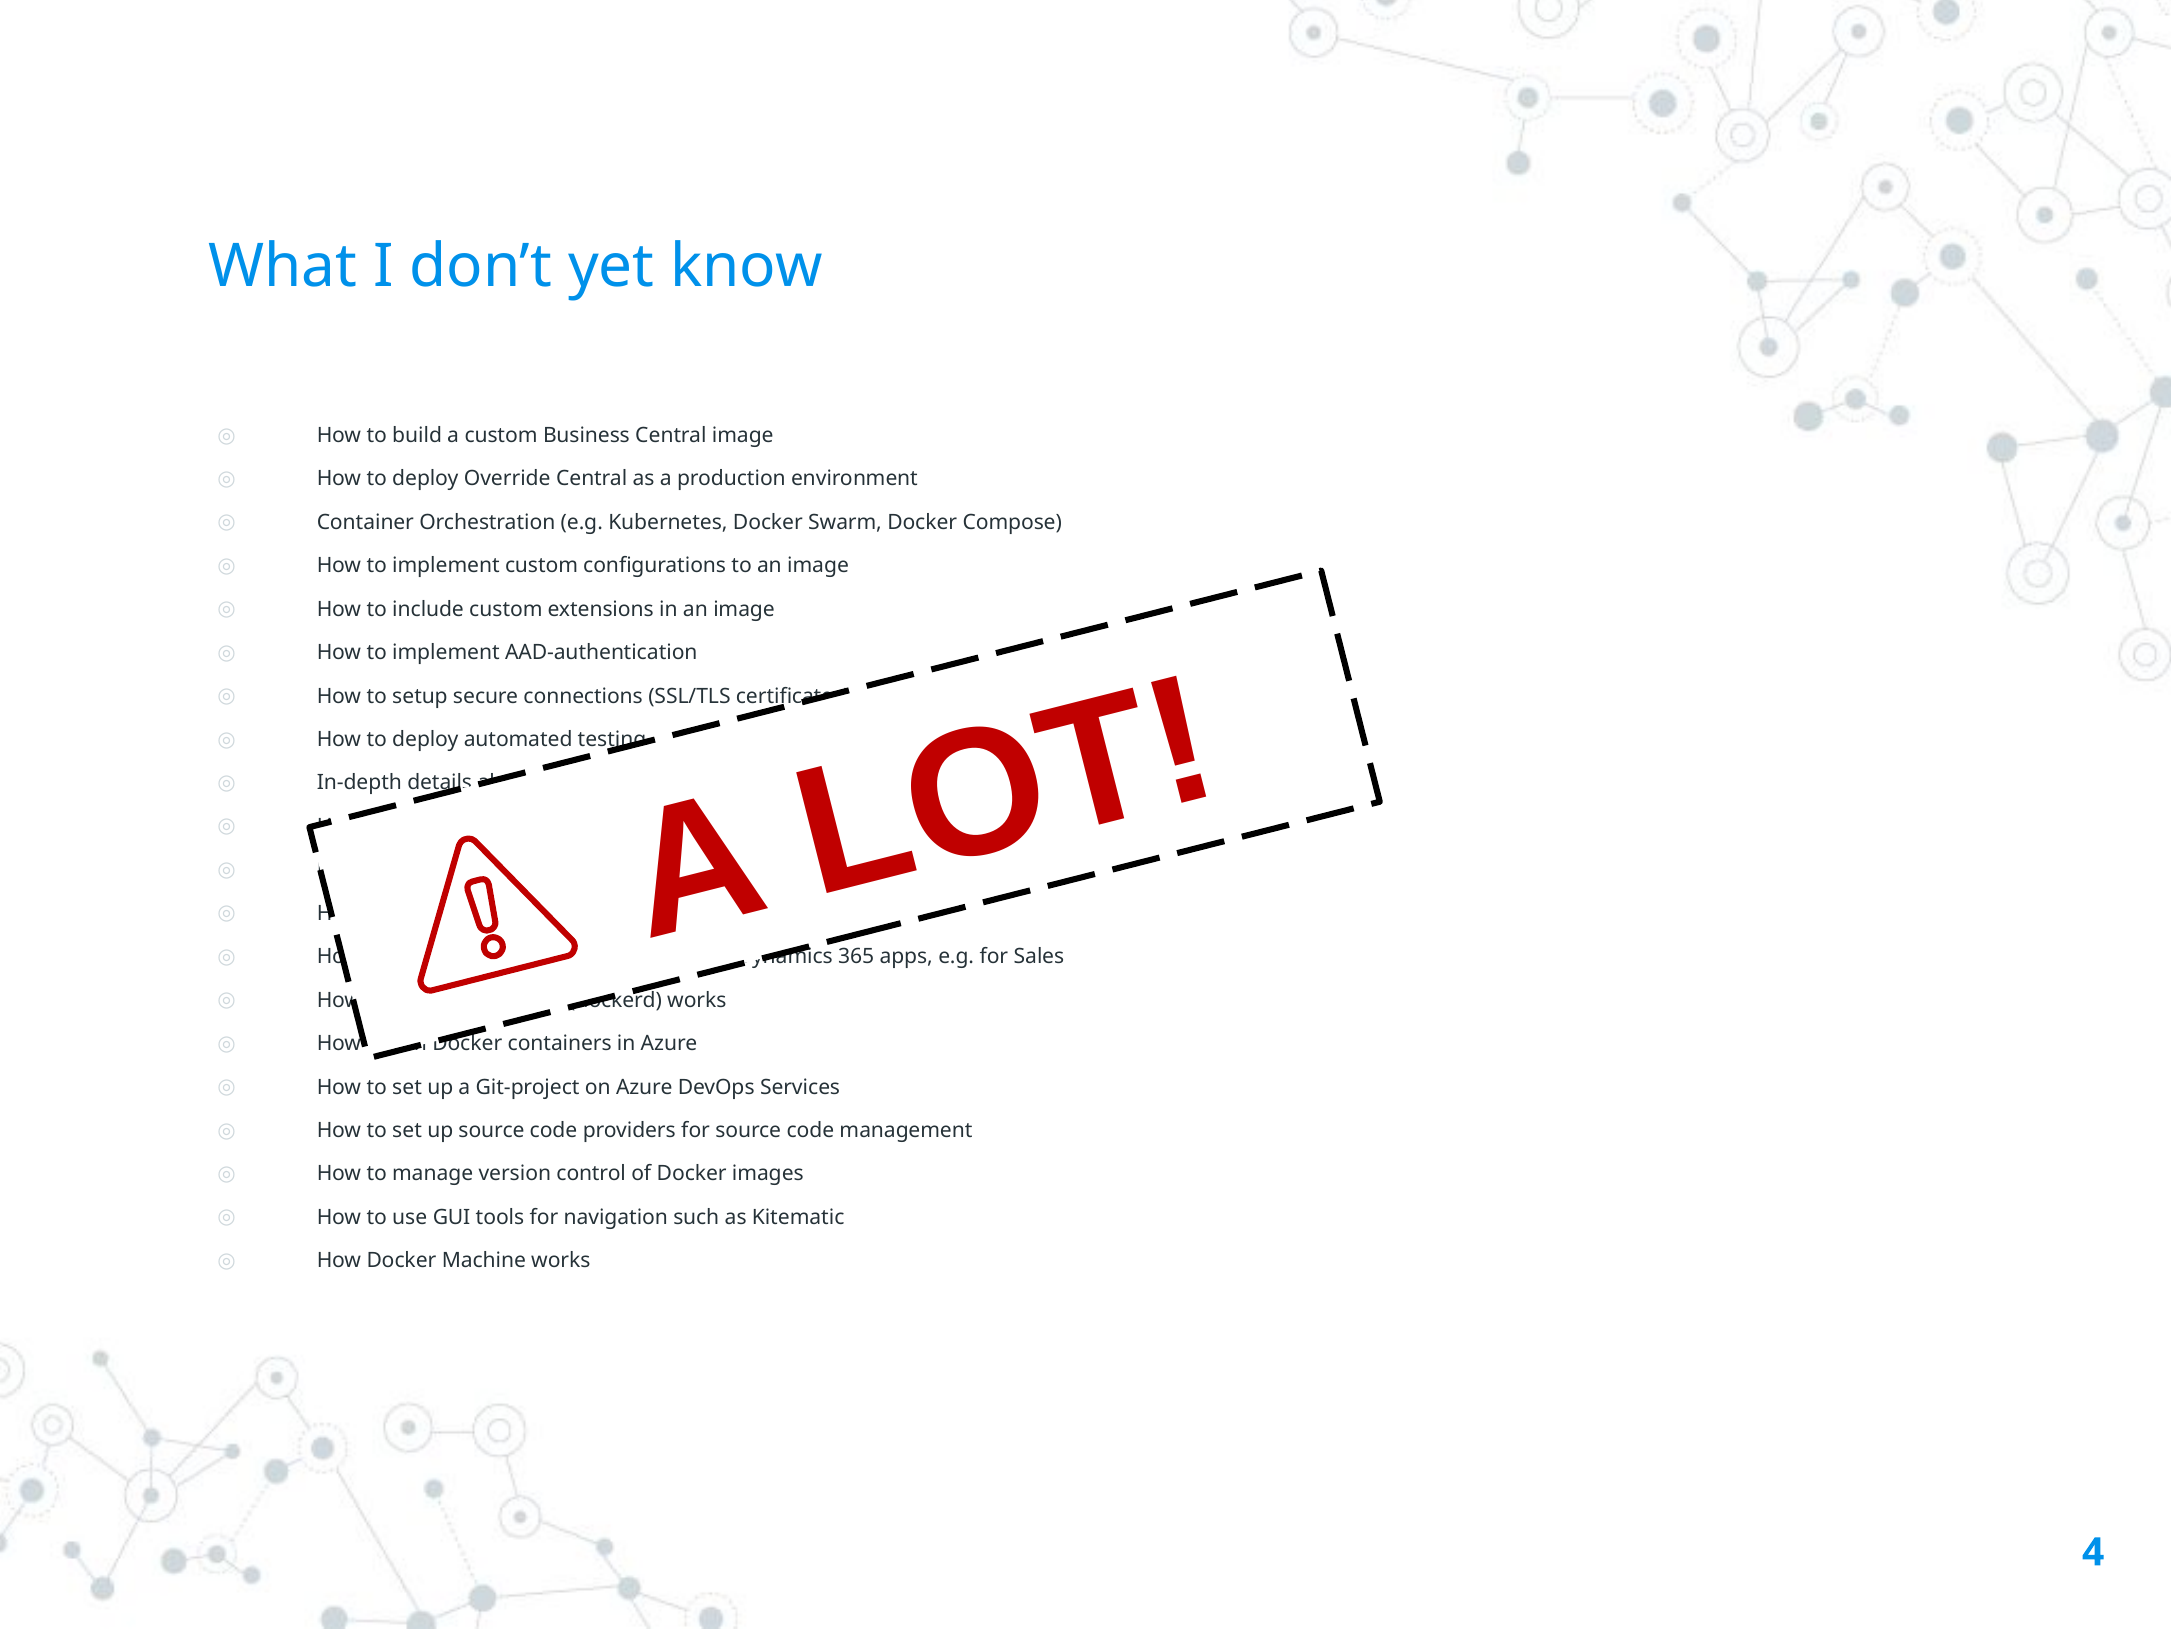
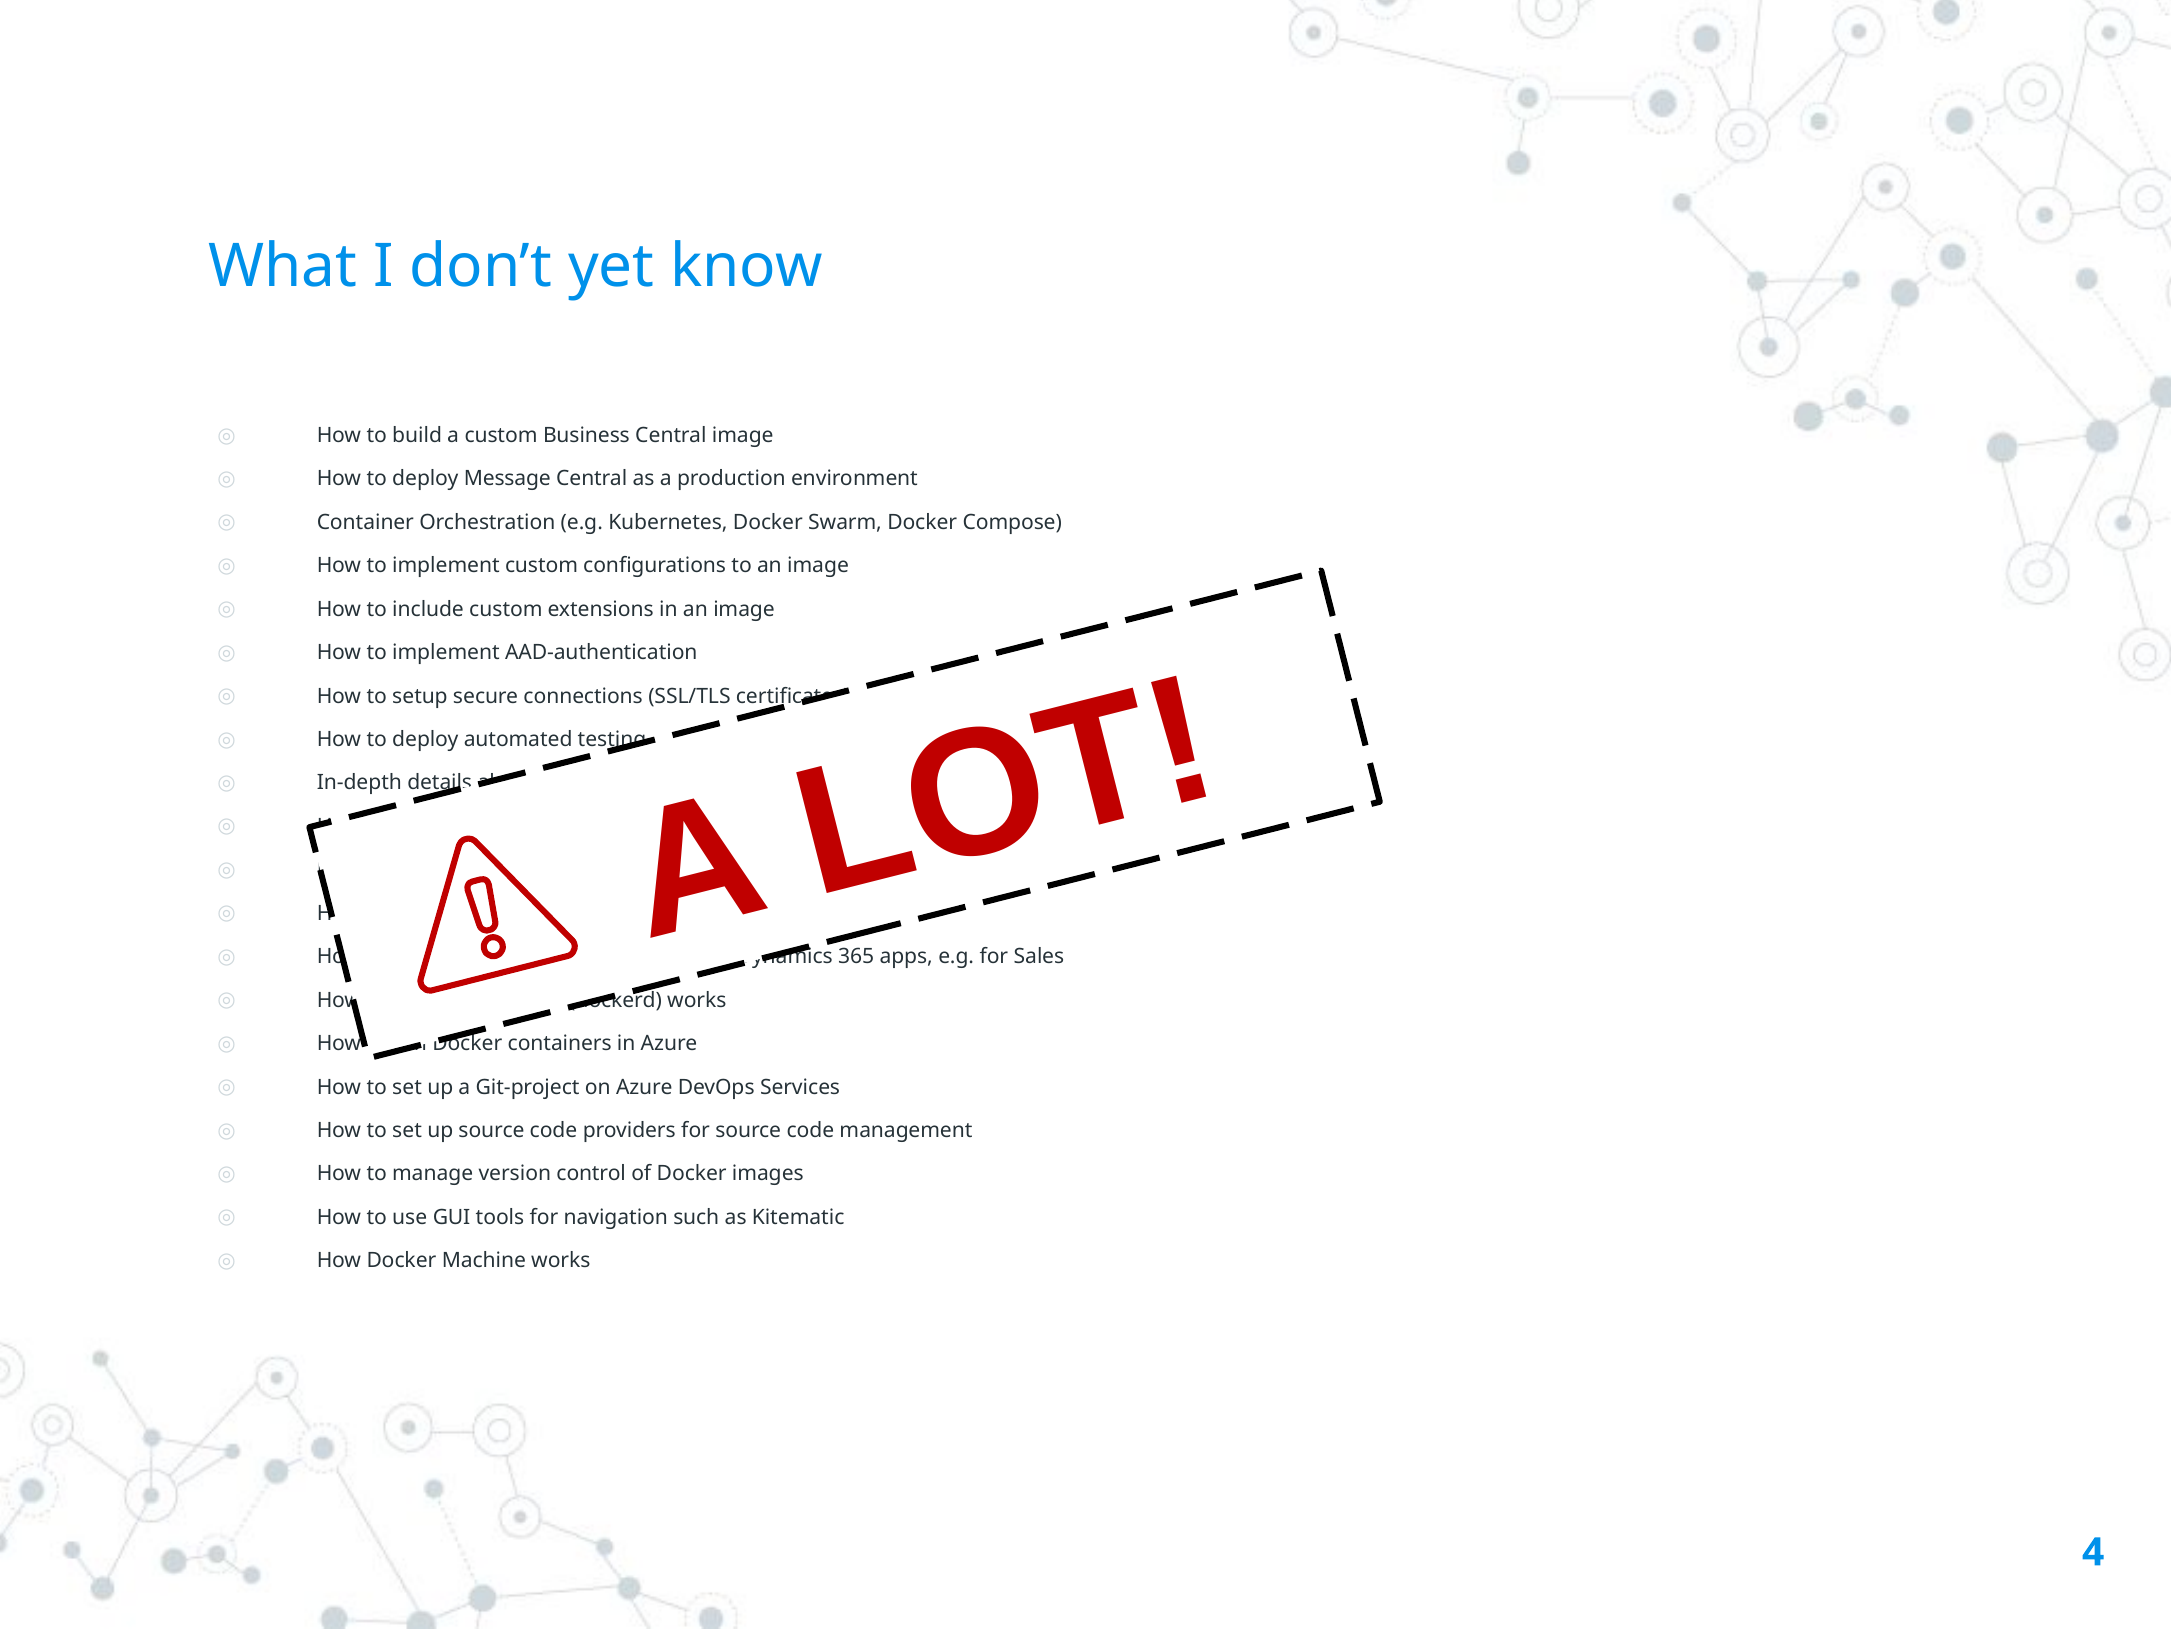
Override: Override -> Message
